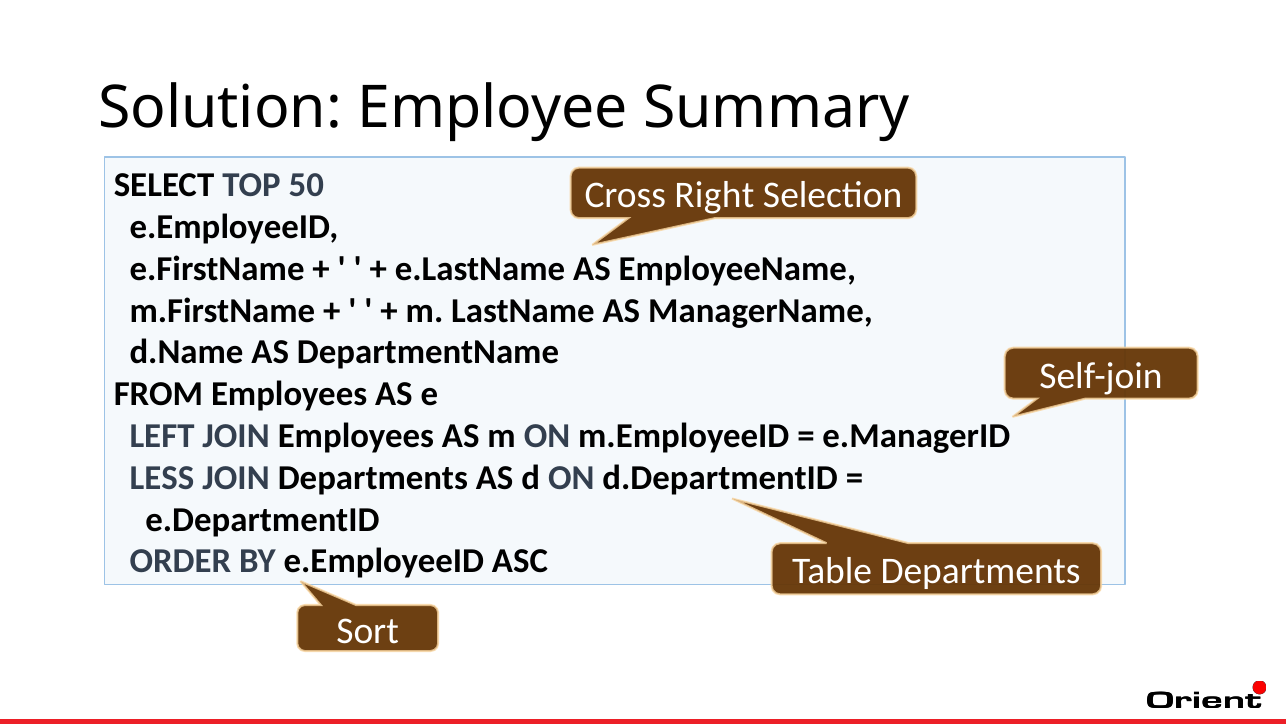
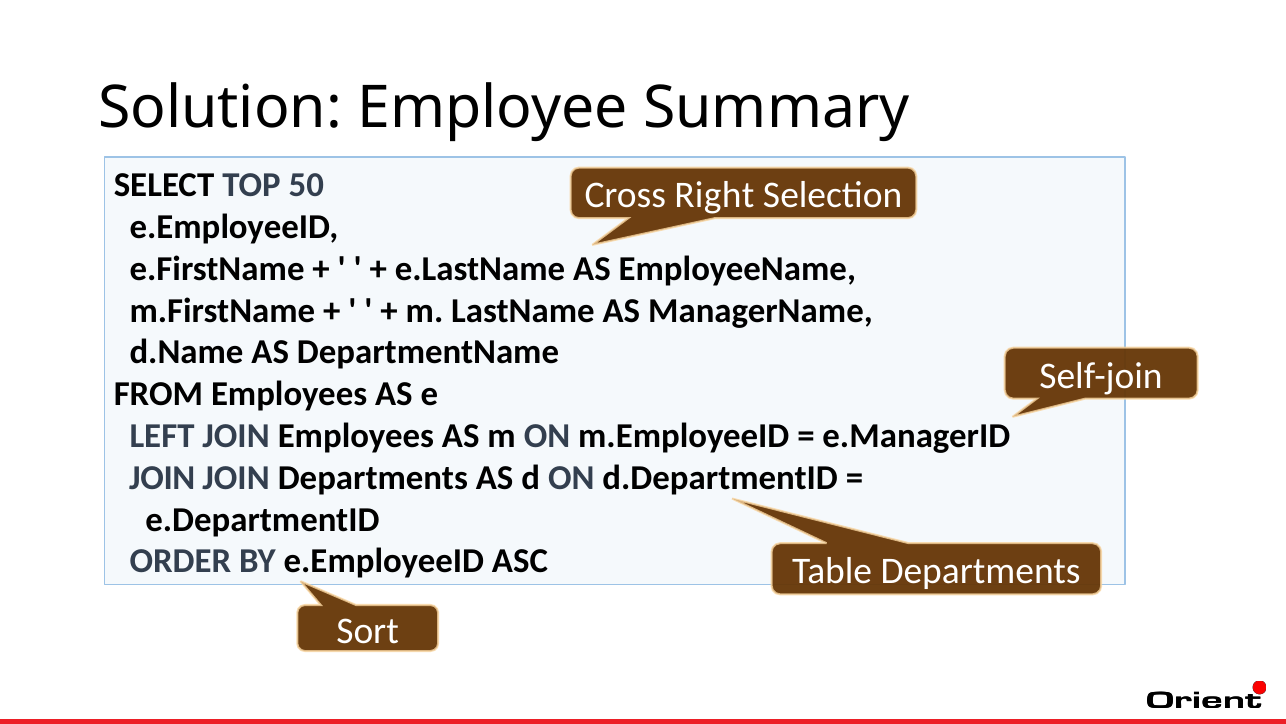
LESS at (162, 478): LESS -> JOIN
